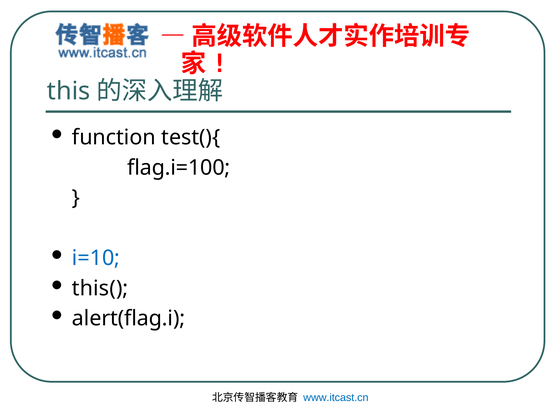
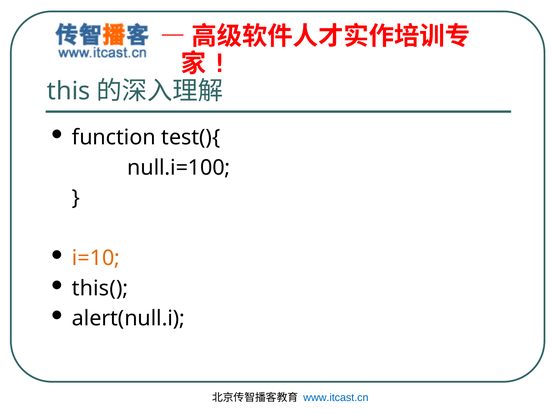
flag.i=100: flag.i=100 -> null.i=100
i=10 colour: blue -> orange
alert(flag.i: alert(flag.i -> alert(null.i
